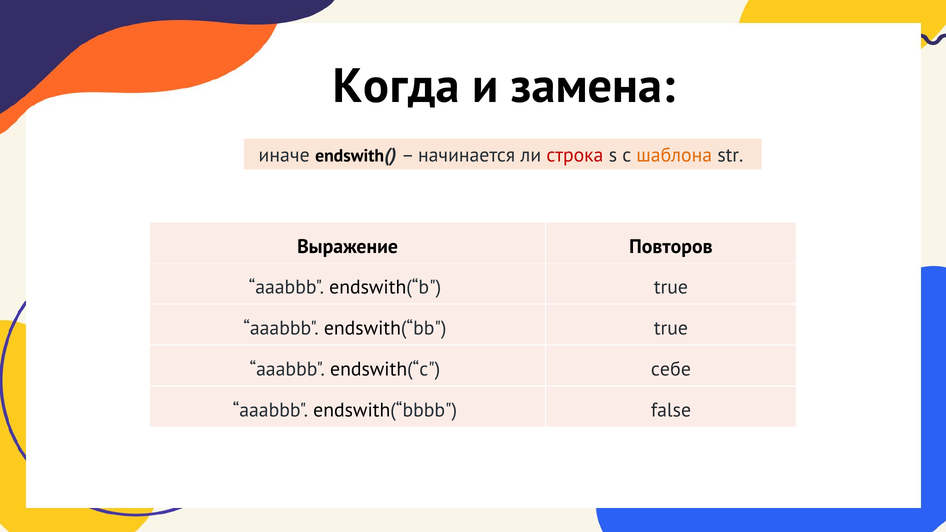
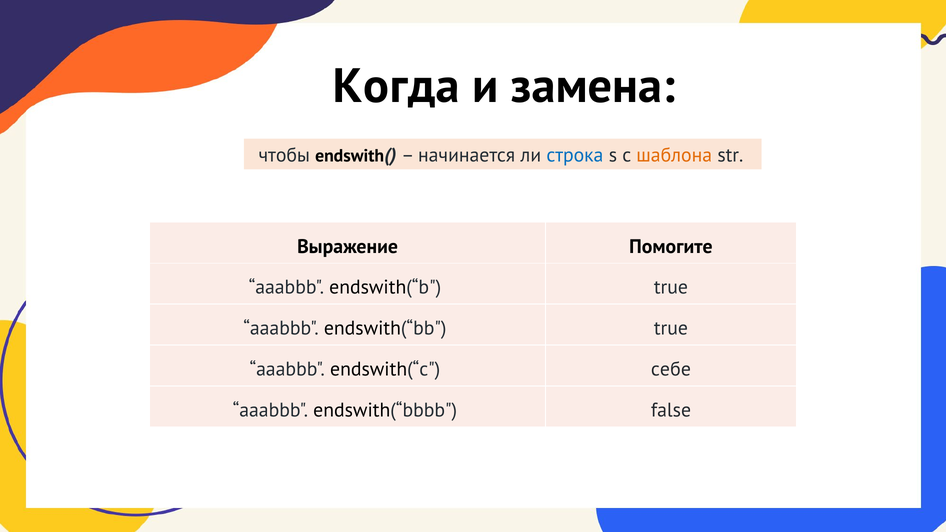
иначе: иначе -> чтобы
строка colour: red -> blue
Повторов: Повторов -> Помогите
